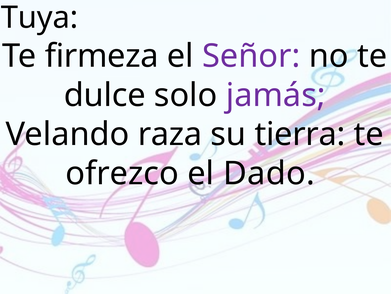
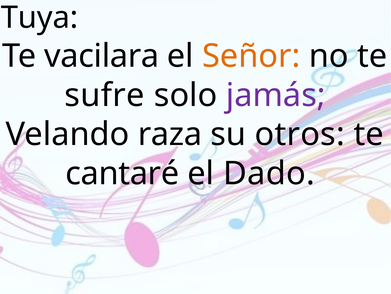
firmeza: firmeza -> vacilara
Señor colour: purple -> orange
dulce: dulce -> sufre
tierra: tierra -> otros
ofrezco: ofrezco -> cantaré
